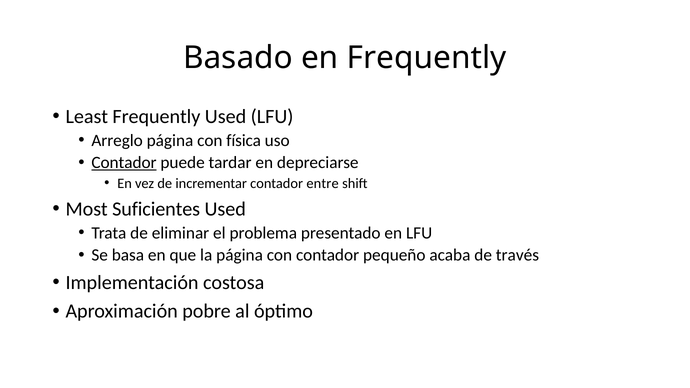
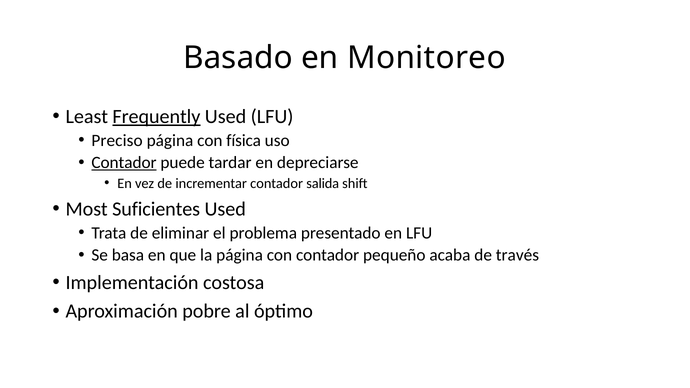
en Frequently: Frequently -> Monitoreo
Frequently at (156, 117) underline: none -> present
Arreglo: Arreglo -> Preciso
entre: entre -> salida
